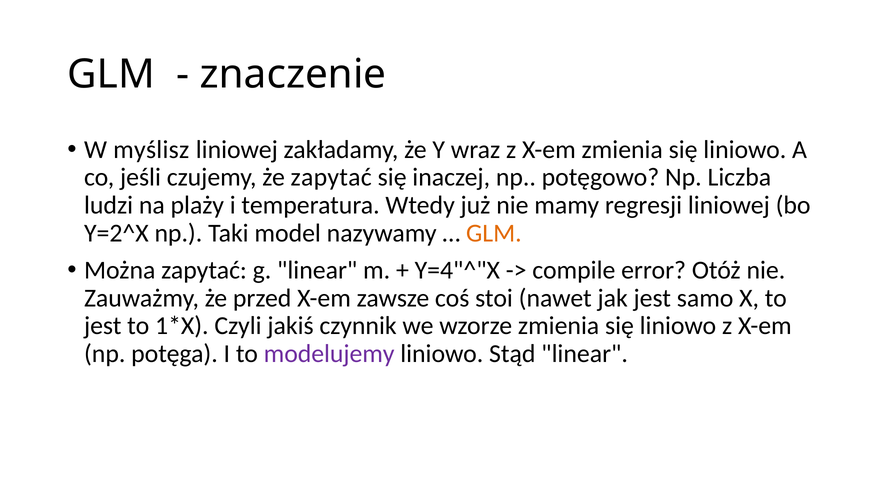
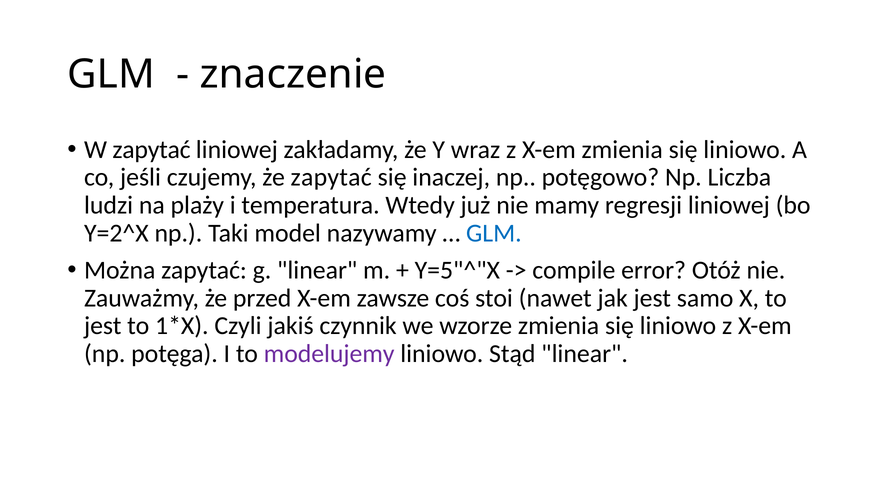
W myślisz: myślisz -> zapytać
GLM at (494, 233) colour: orange -> blue
Y=4"^"X: Y=4"^"X -> Y=5"^"X
